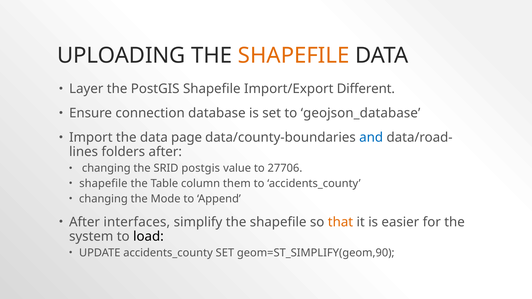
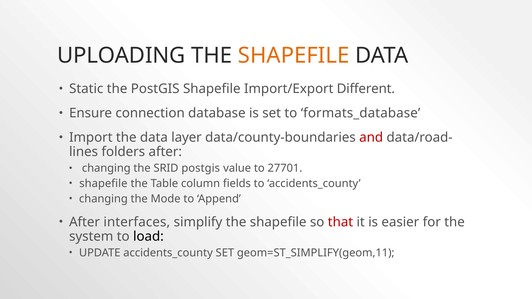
Layer: Layer -> Static
geojson_database: geojson_database -> formats_database
page: page -> layer
and colour: blue -> red
27706: 27706 -> 27701
them: them -> fields
that colour: orange -> red
geom=ST_SIMPLIFY(geom,90: geom=ST_SIMPLIFY(geom,90 -> geom=ST_SIMPLIFY(geom,11
